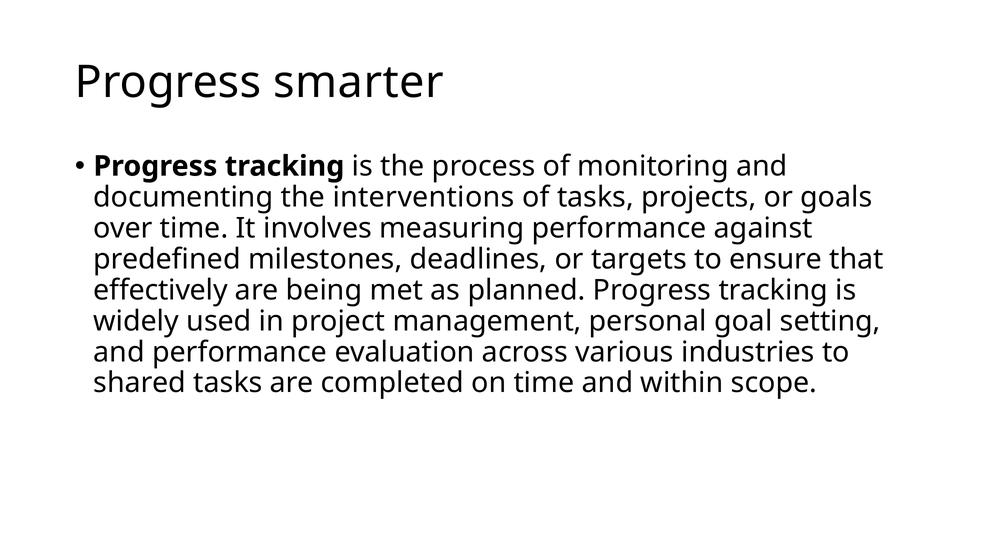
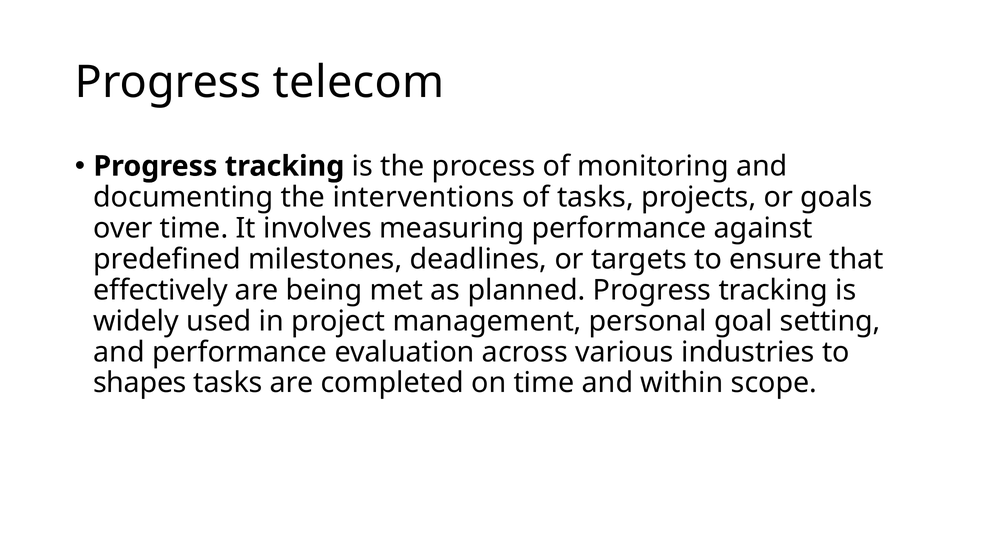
smarter: smarter -> telecom
shared: shared -> shapes
